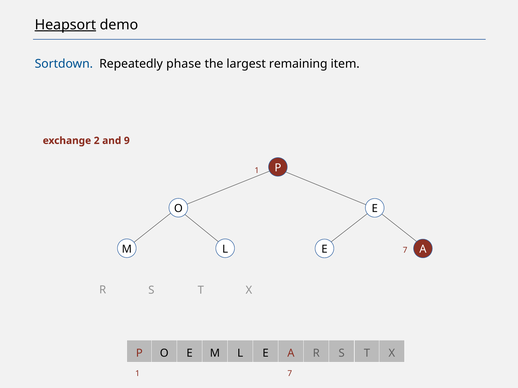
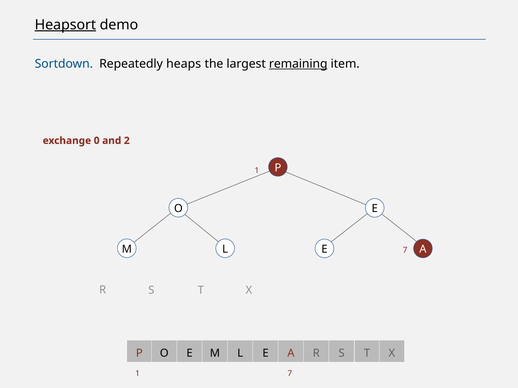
phase: phase -> heaps
remaining underline: none -> present
2: 2 -> 0
9: 9 -> 2
